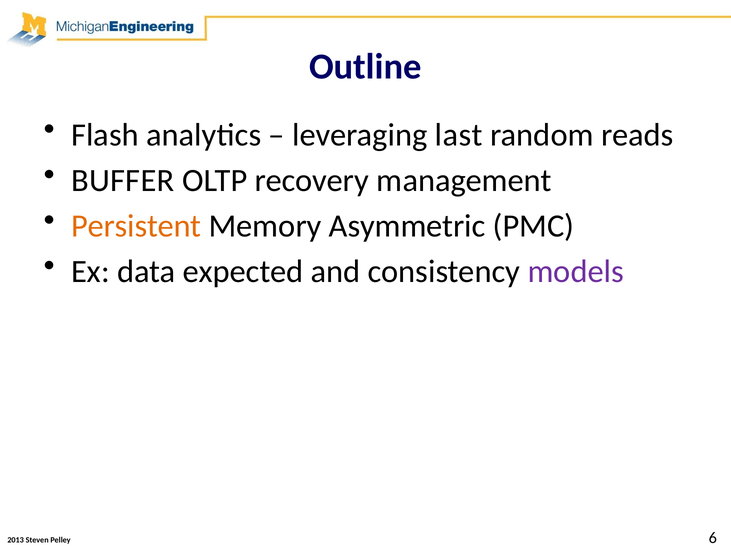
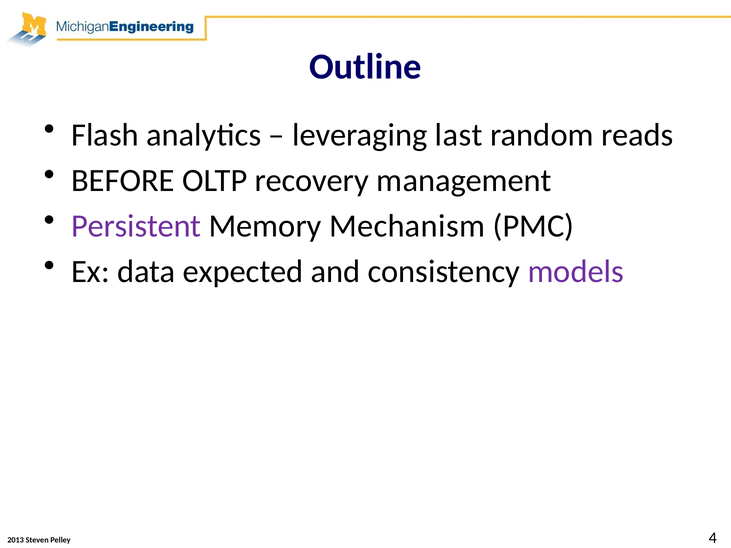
BUFFER: BUFFER -> BEFORE
Persistent colour: orange -> purple
Asymmetric: Asymmetric -> Mechanism
6: 6 -> 4
